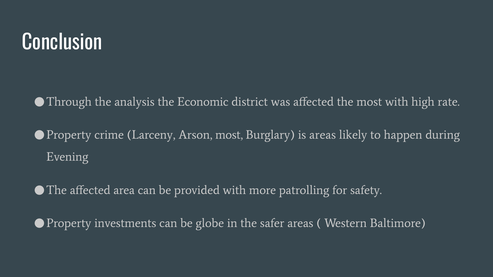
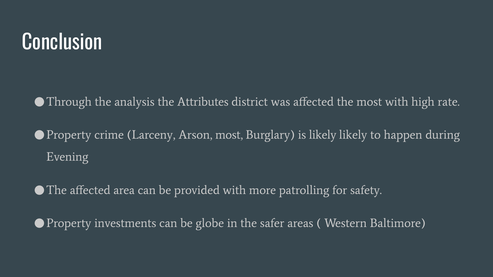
Economic: Economic -> Attributes
is areas: areas -> likely
